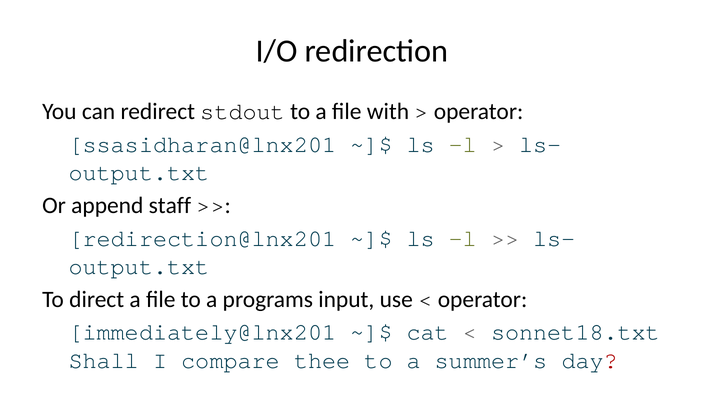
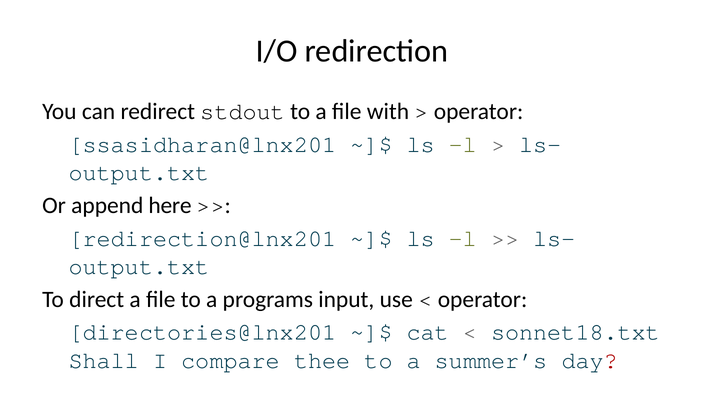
staff: staff -> here
immediately@lnx201: immediately@lnx201 -> directories@lnx201
